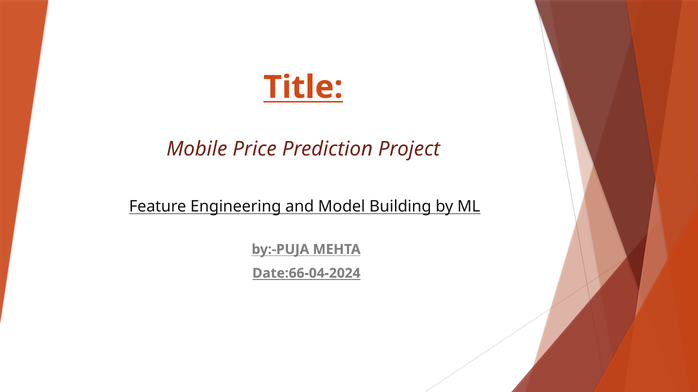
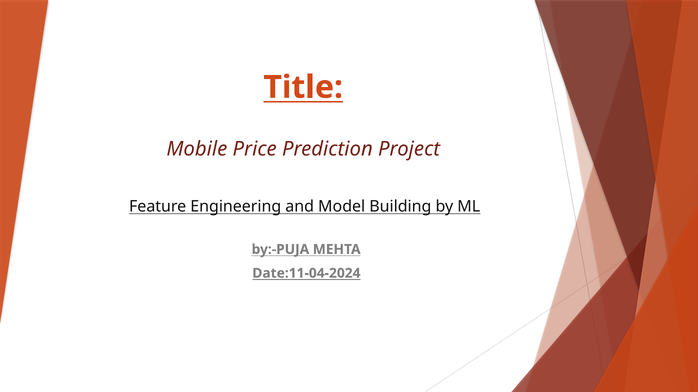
Date:66-04-2024: Date:66-04-2024 -> Date:11-04-2024
